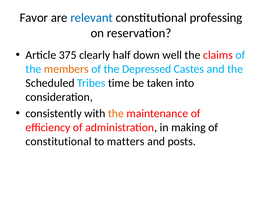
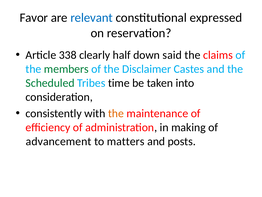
professing: professing -> expressed
375: 375 -> 338
well: well -> said
members colour: orange -> green
Depressed: Depressed -> Disclaimer
Scheduled colour: black -> green
constitutional at (59, 141): constitutional -> advancement
